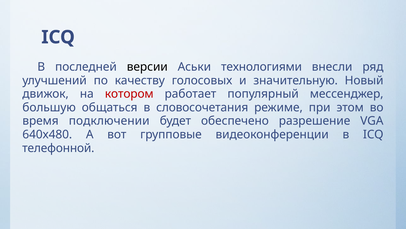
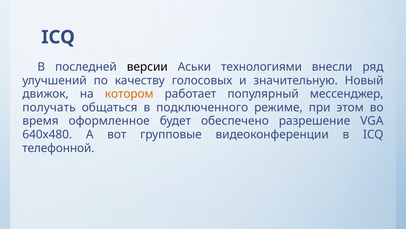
котором colour: red -> orange
большую: большую -> получать
словосочетания: словосочетания -> подключенного
подключении: подключении -> оформленное
